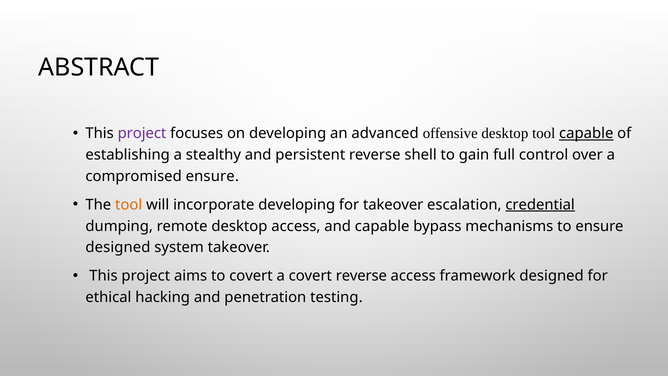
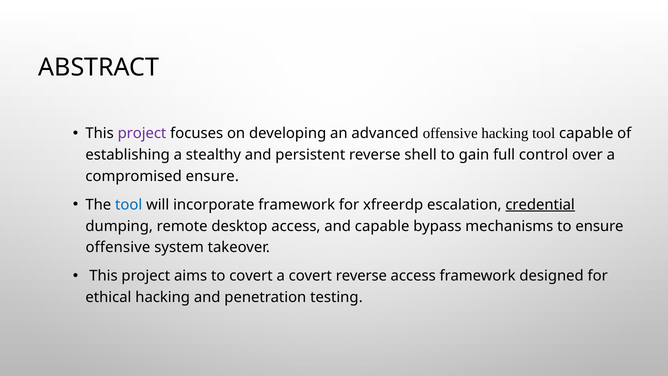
offensive desktop: desktop -> hacking
capable at (586, 133) underline: present -> none
tool at (129, 205) colour: orange -> blue
incorporate developing: developing -> framework
for takeover: takeover -> xfreerdp
designed at (118, 247): designed -> offensive
